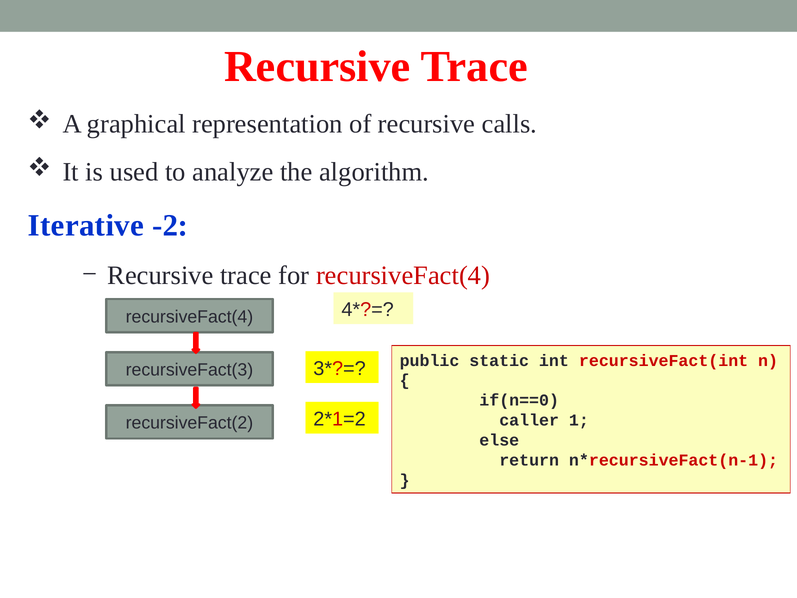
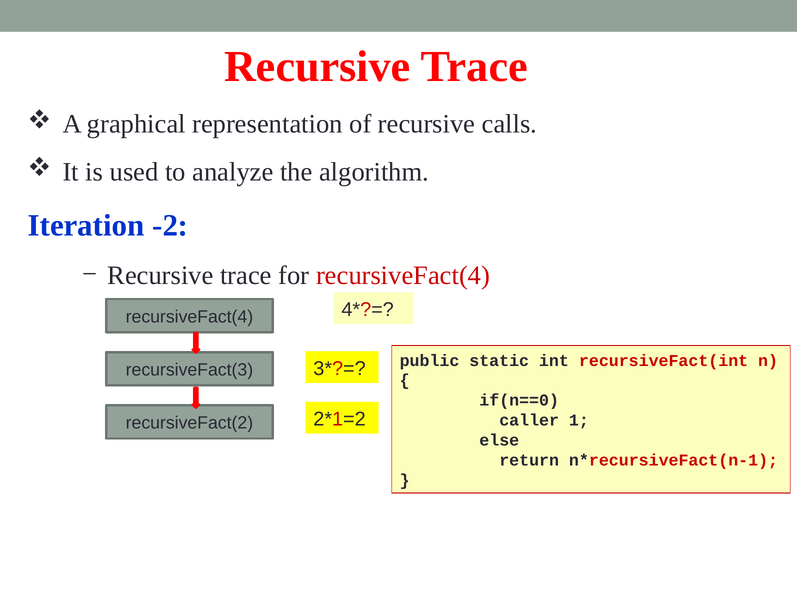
Iterative: Iterative -> Iteration
